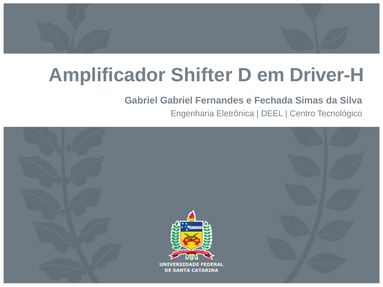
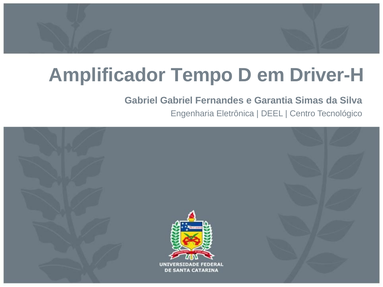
Shifter: Shifter -> Tempo
Fechada: Fechada -> Garantia
